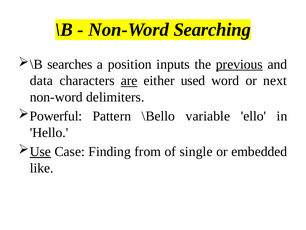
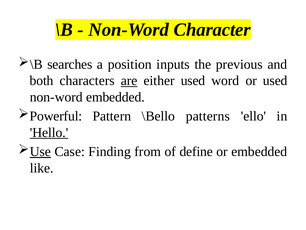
Searching: Searching -> Character
previous underline: present -> none
data: data -> both
or next: next -> used
non-word delimiters: delimiters -> embedded
variable: variable -> patterns
Hello underline: none -> present
single: single -> define
